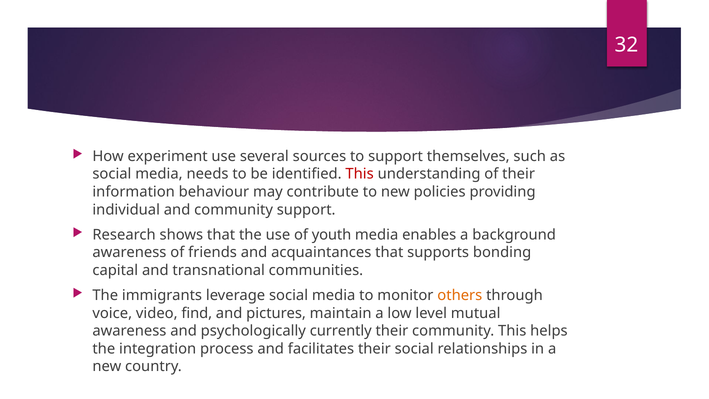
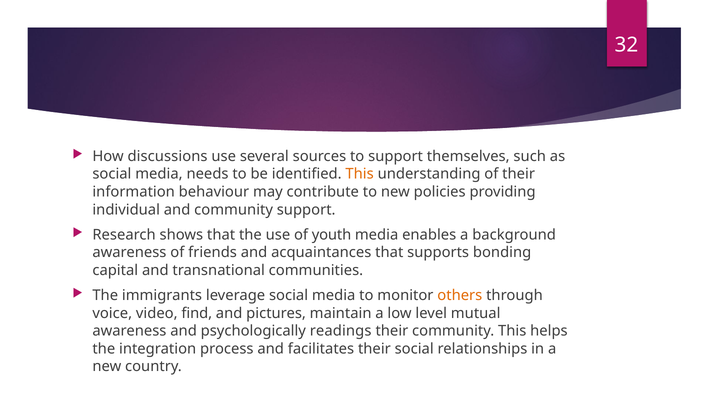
experiment: experiment -> discussions
This at (360, 174) colour: red -> orange
currently: currently -> readings
